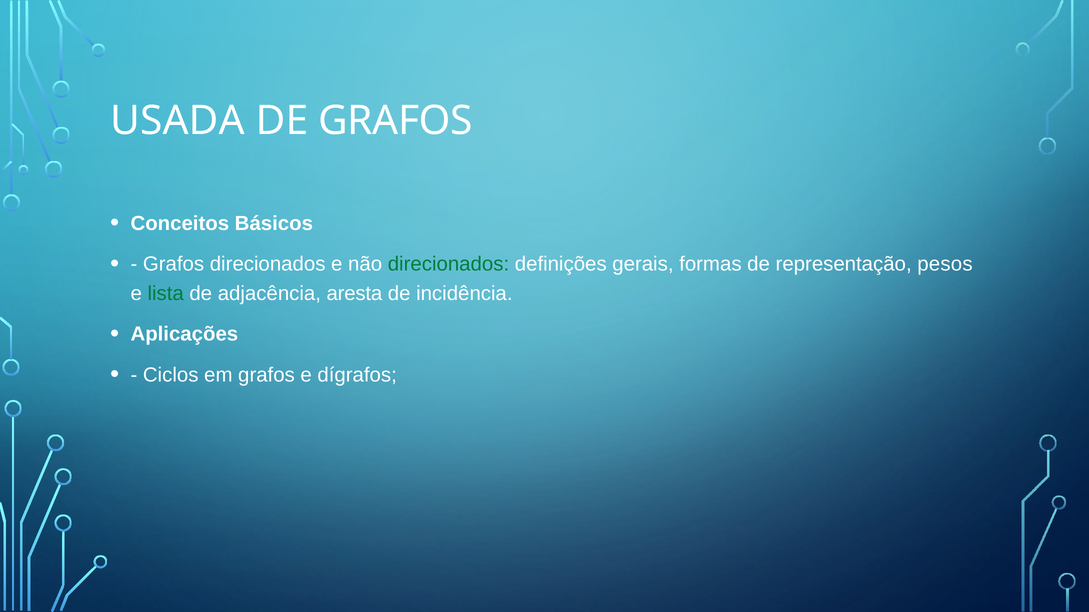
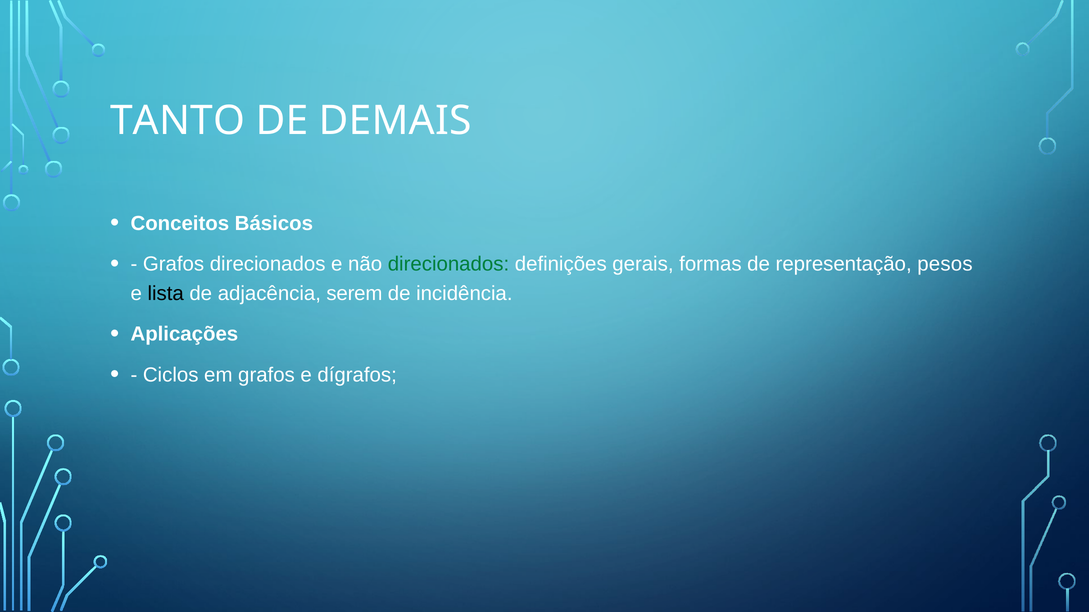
USADA: USADA -> TANTO
DE GRAFOS: GRAFOS -> DEMAIS
lista colour: green -> black
aresta: aresta -> serem
